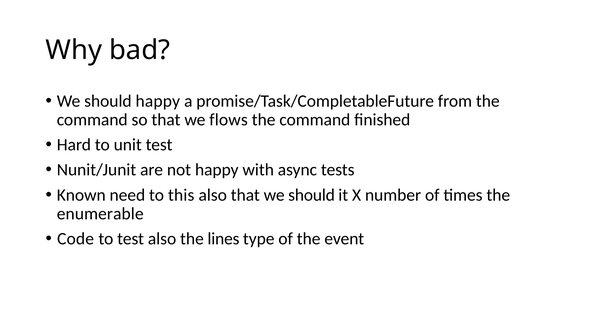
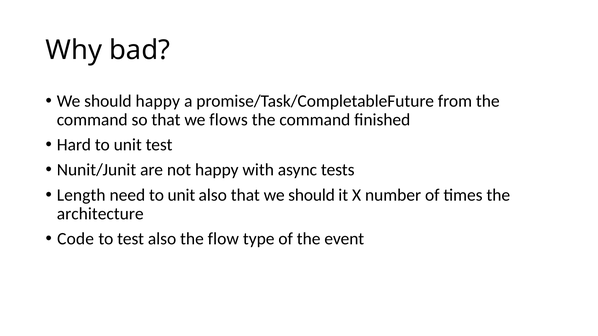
Known: Known -> Length
need to this: this -> unit
enumerable: enumerable -> architecture
lines: lines -> flow
